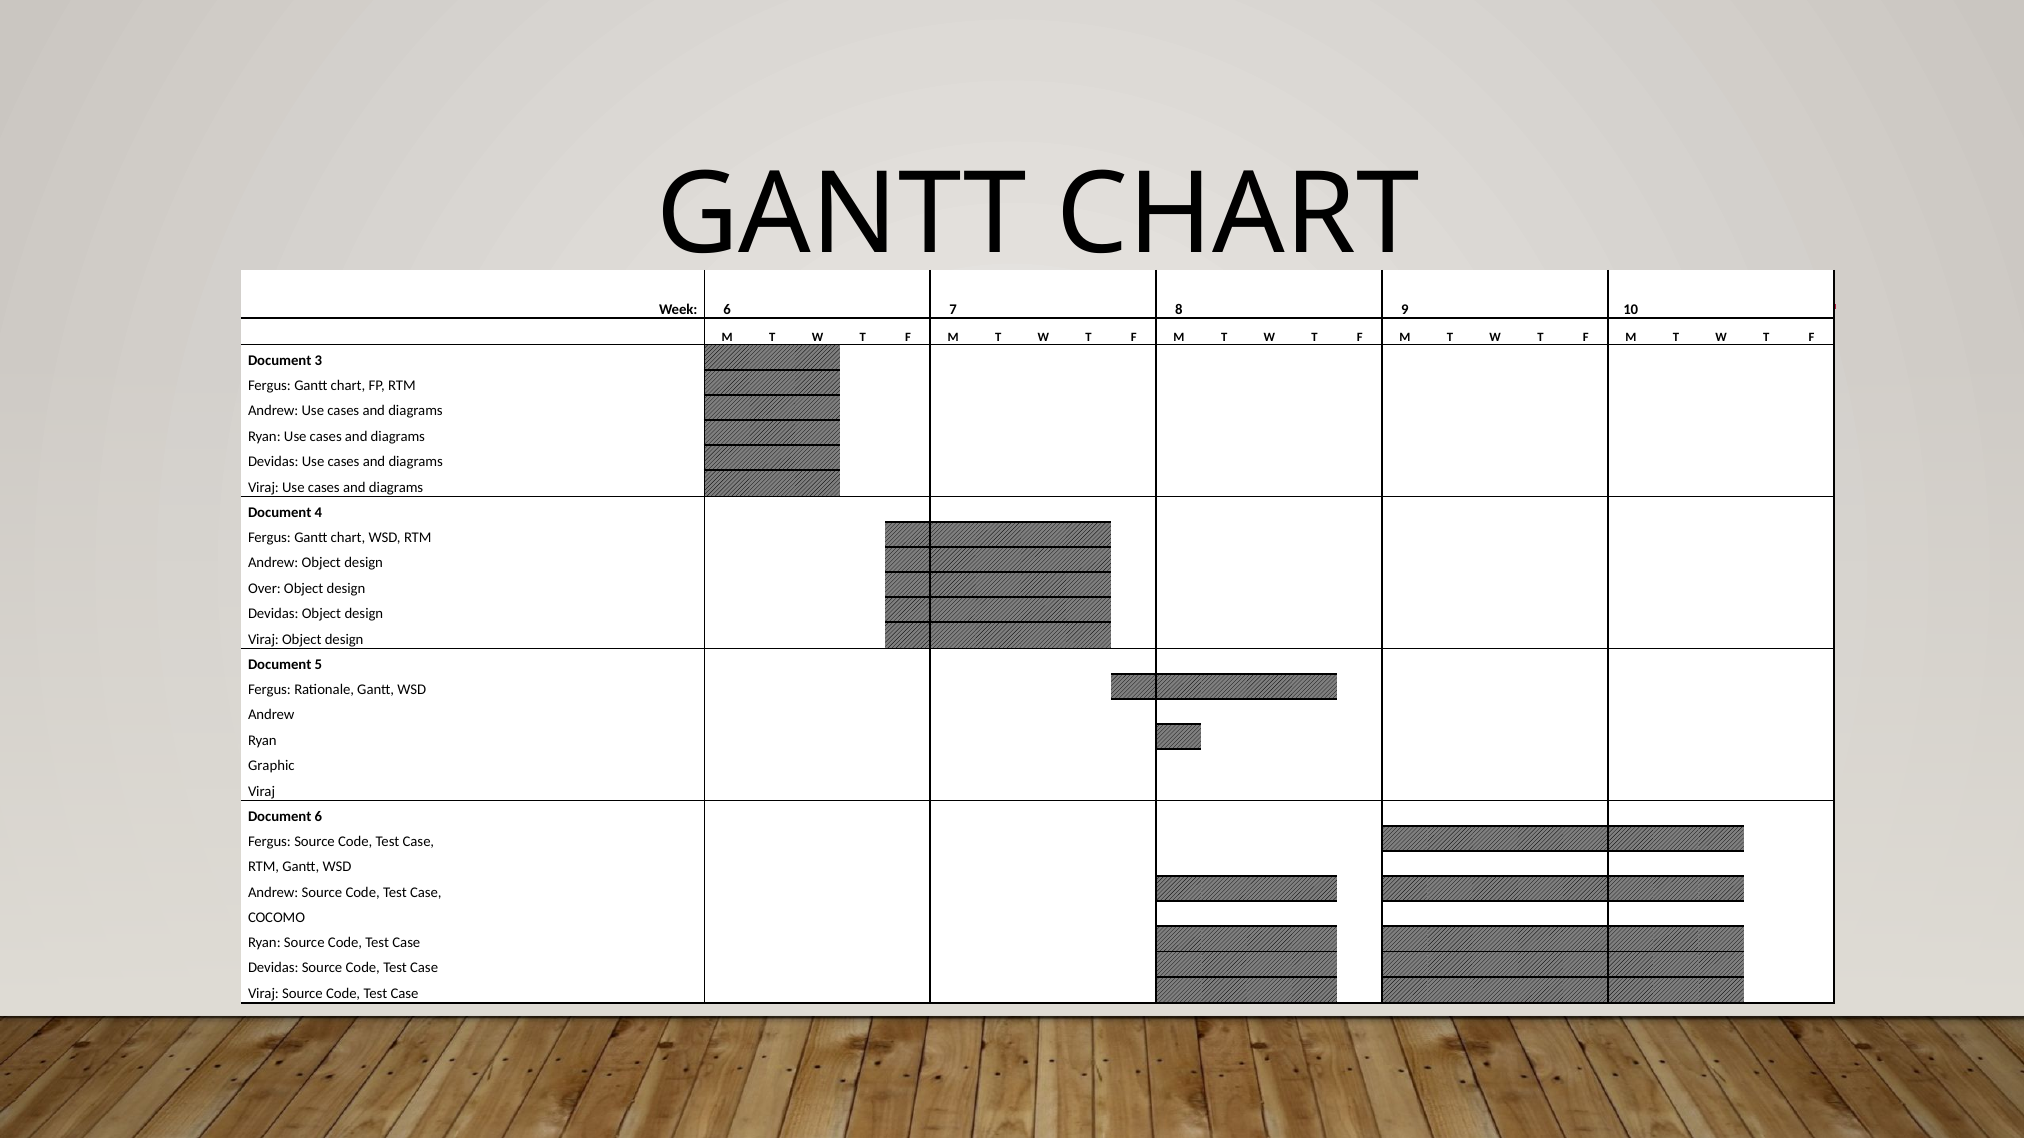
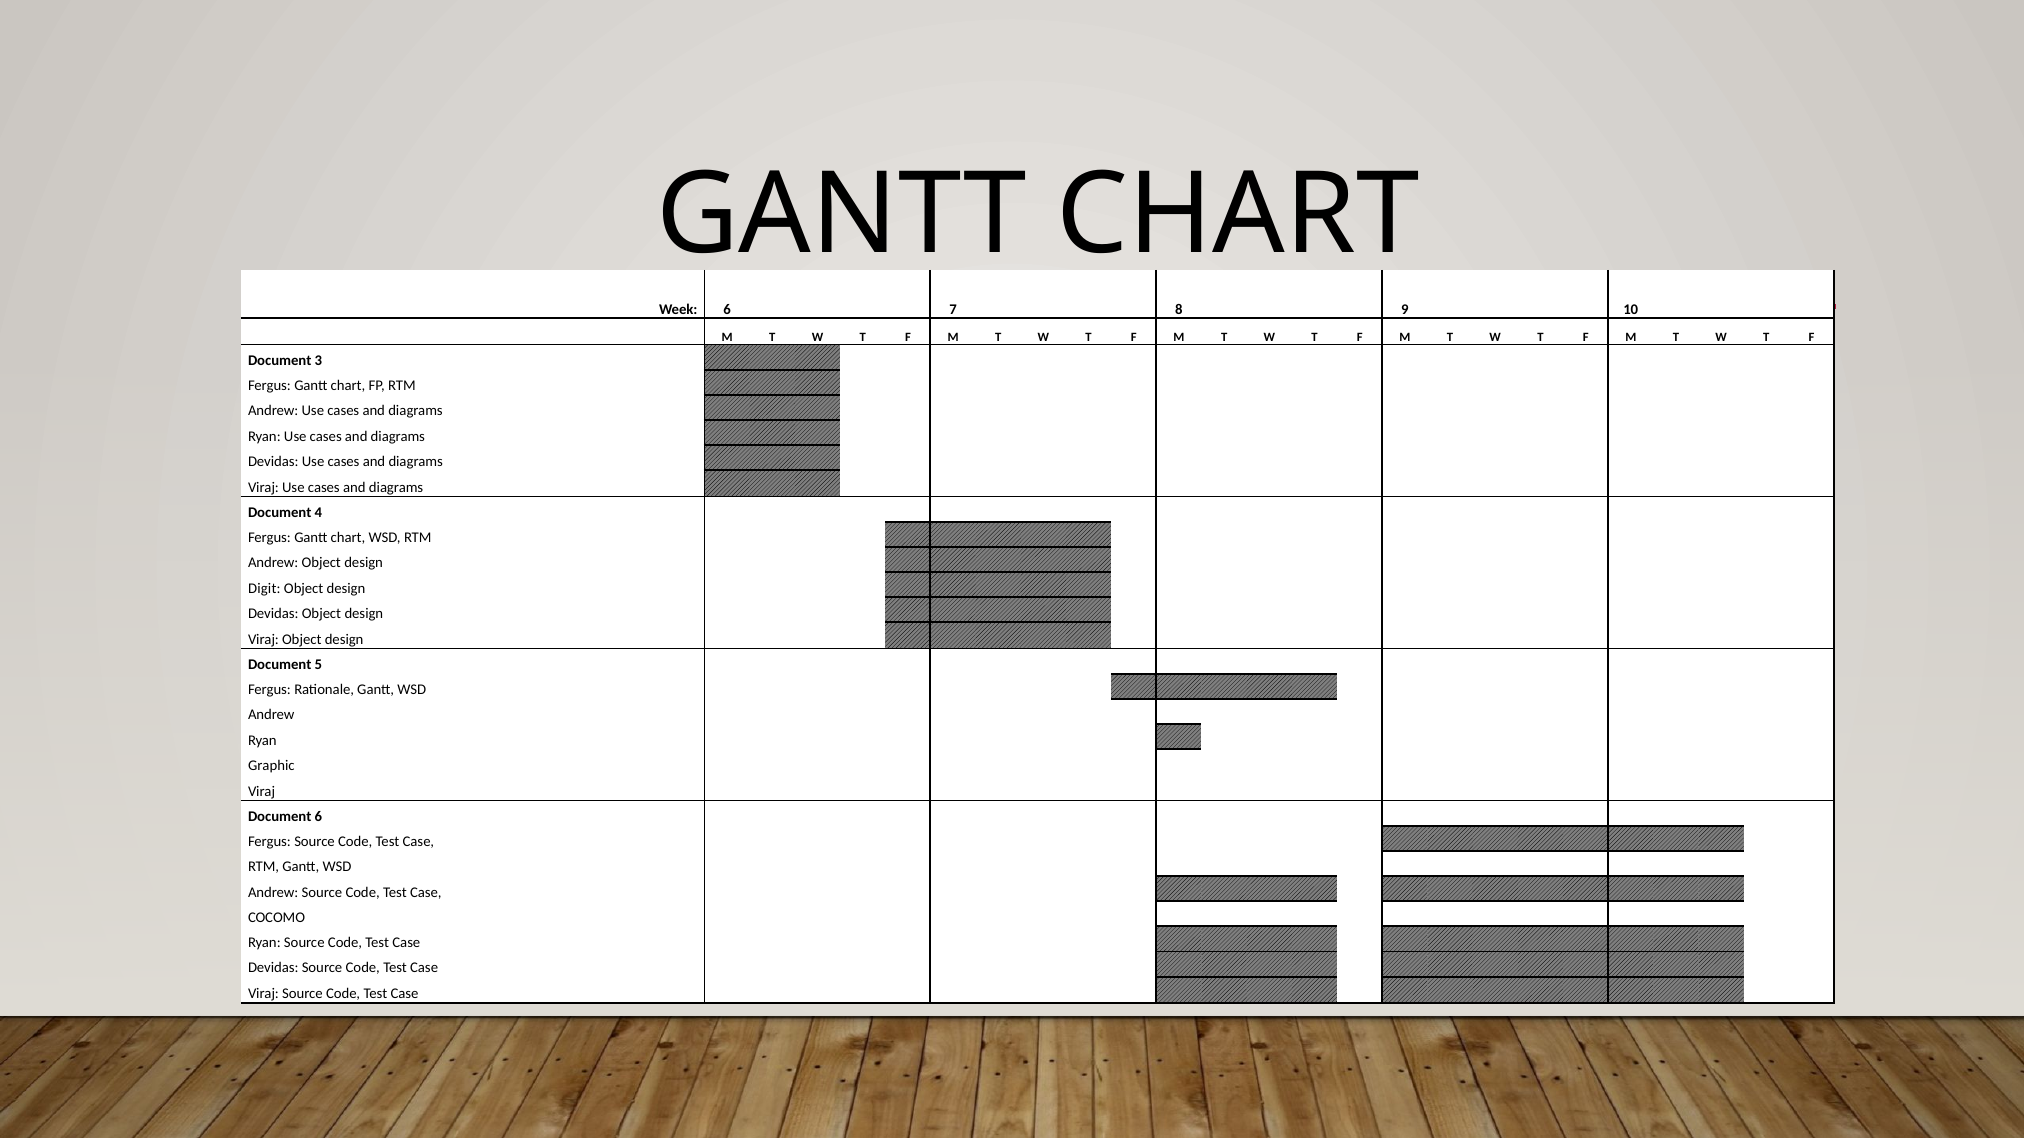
Over: Over -> Digit
